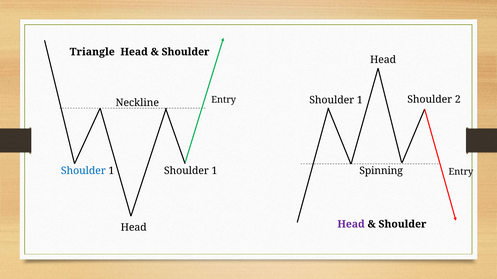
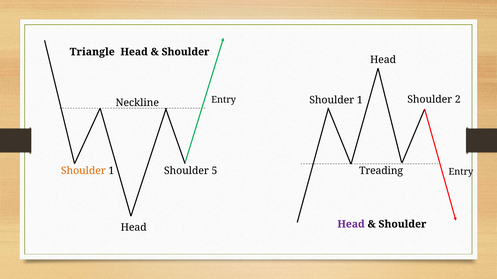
Shoulder at (83, 171) colour: blue -> orange
1 Shoulder 1: 1 -> 5
Spinning: Spinning -> Treading
